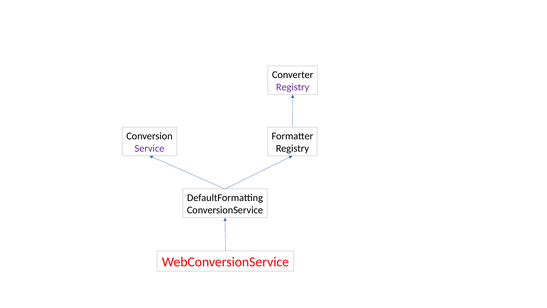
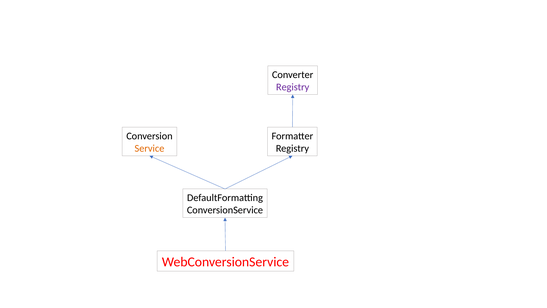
Service colour: purple -> orange
